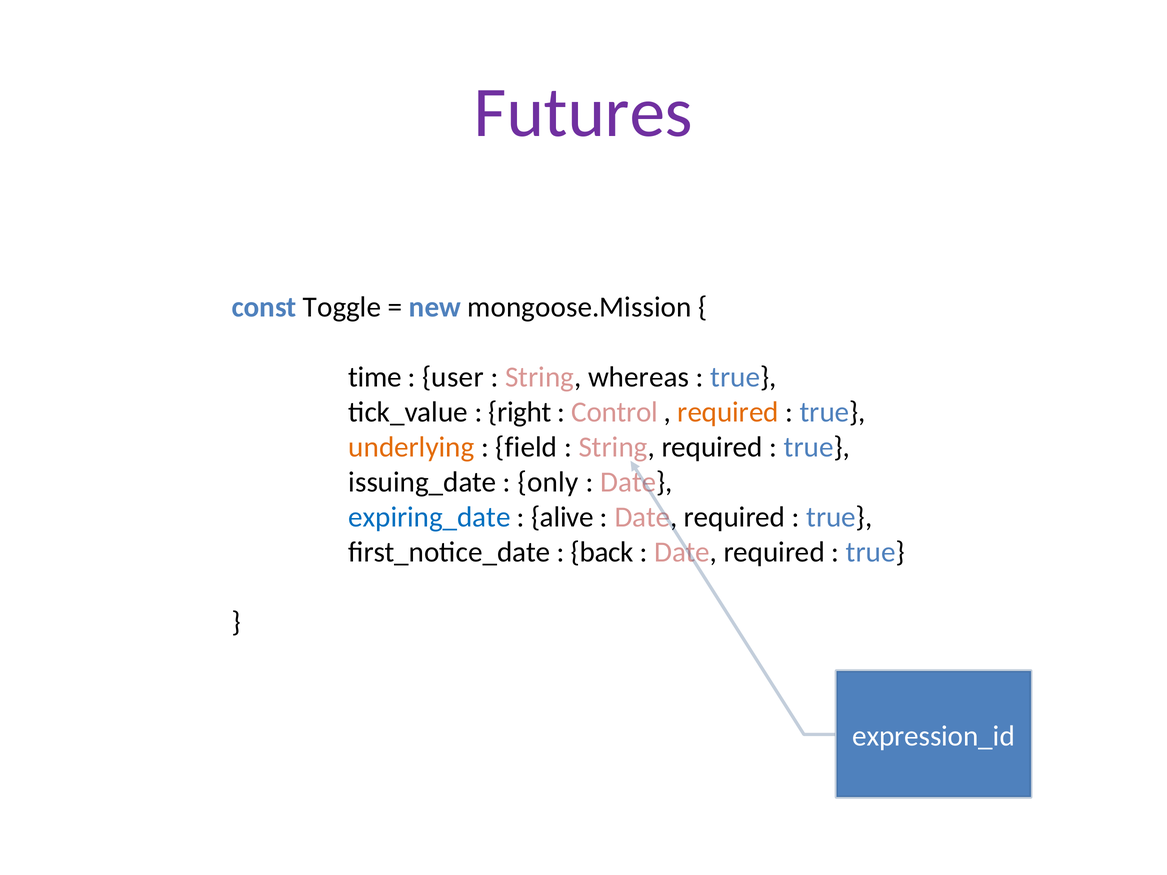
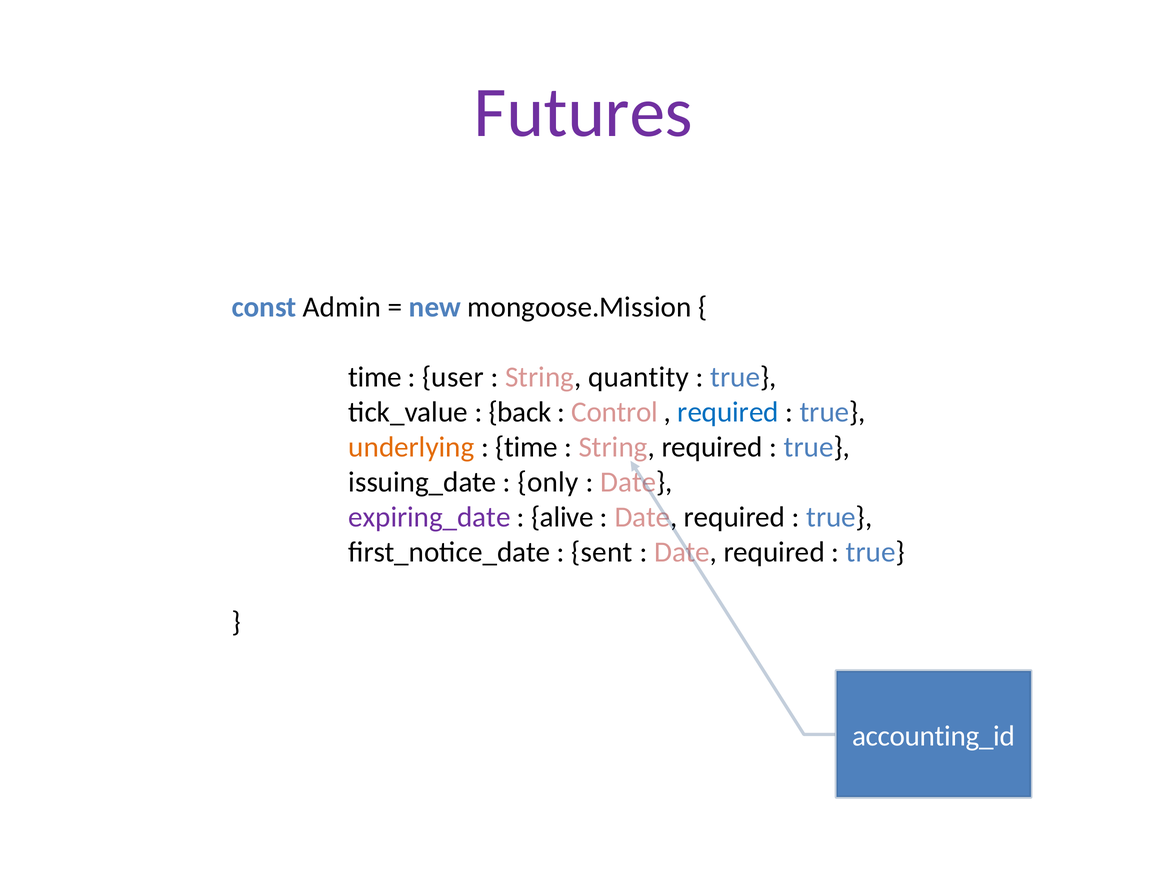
Toggle: Toggle -> Admin
whereas: whereas -> quantity
right: right -> back
required at (728, 412) colour: orange -> blue
field at (526, 447): field -> time
expiring_date colour: blue -> purple
back: back -> sent
expression_id: expression_id -> accounting_id
